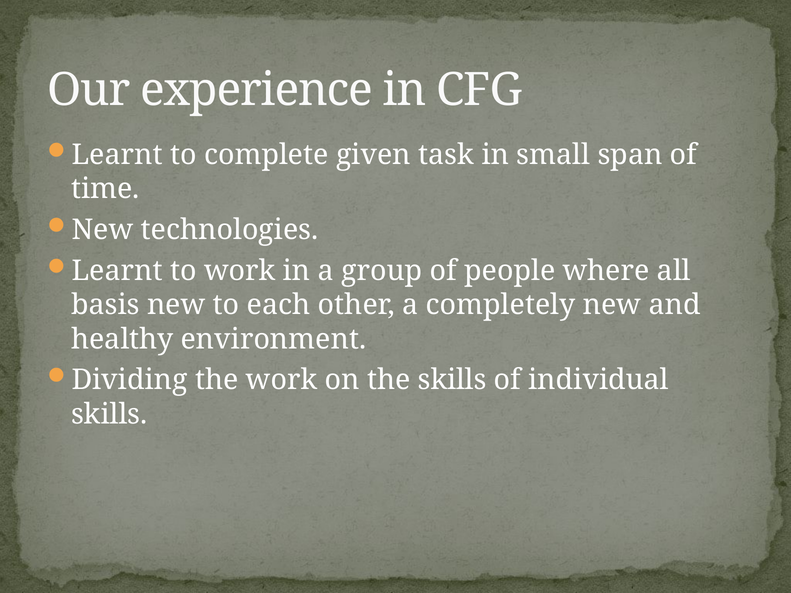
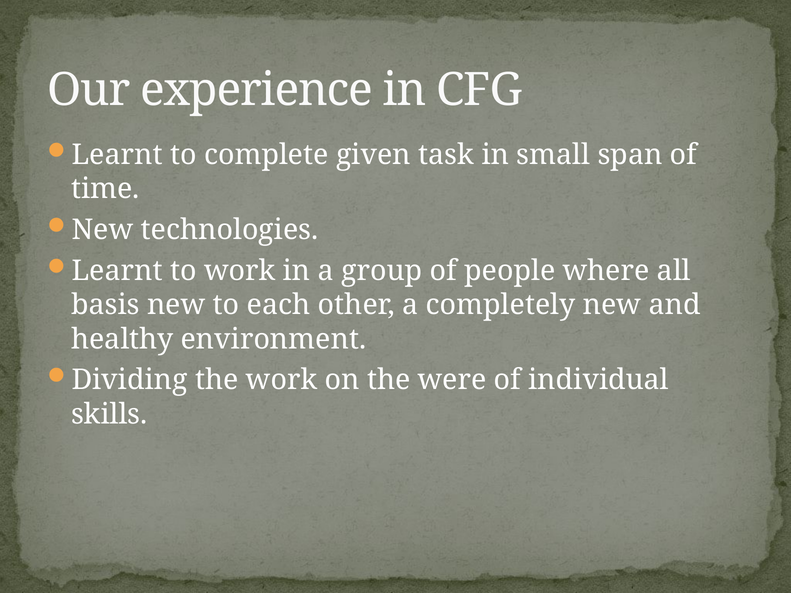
the skills: skills -> were
